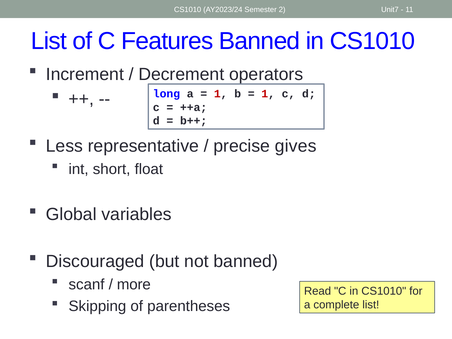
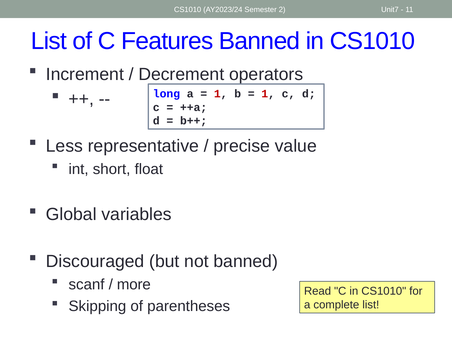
gives: gives -> value
